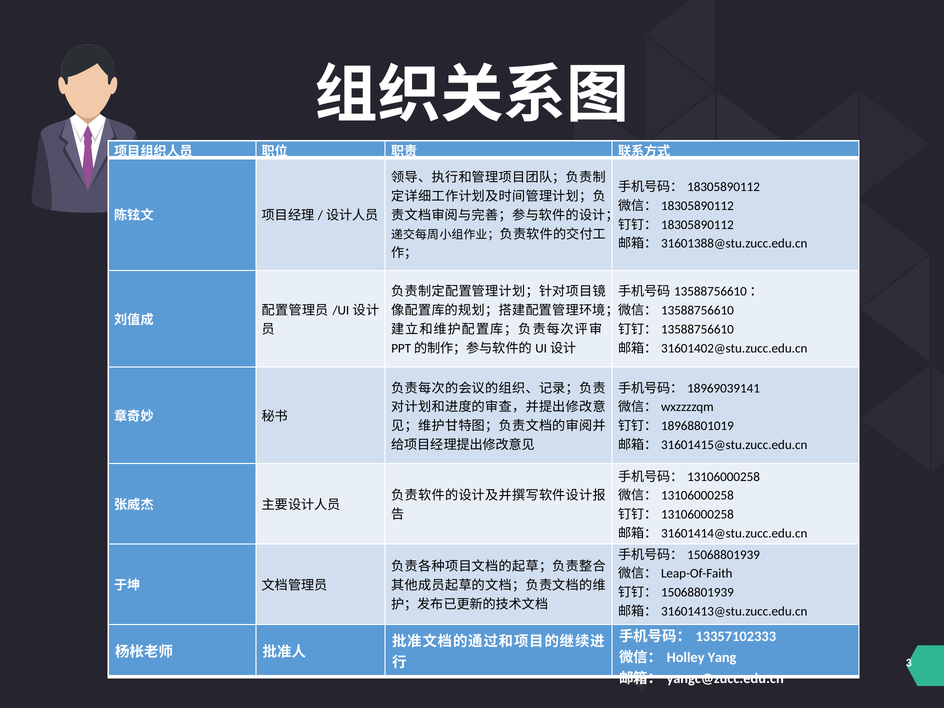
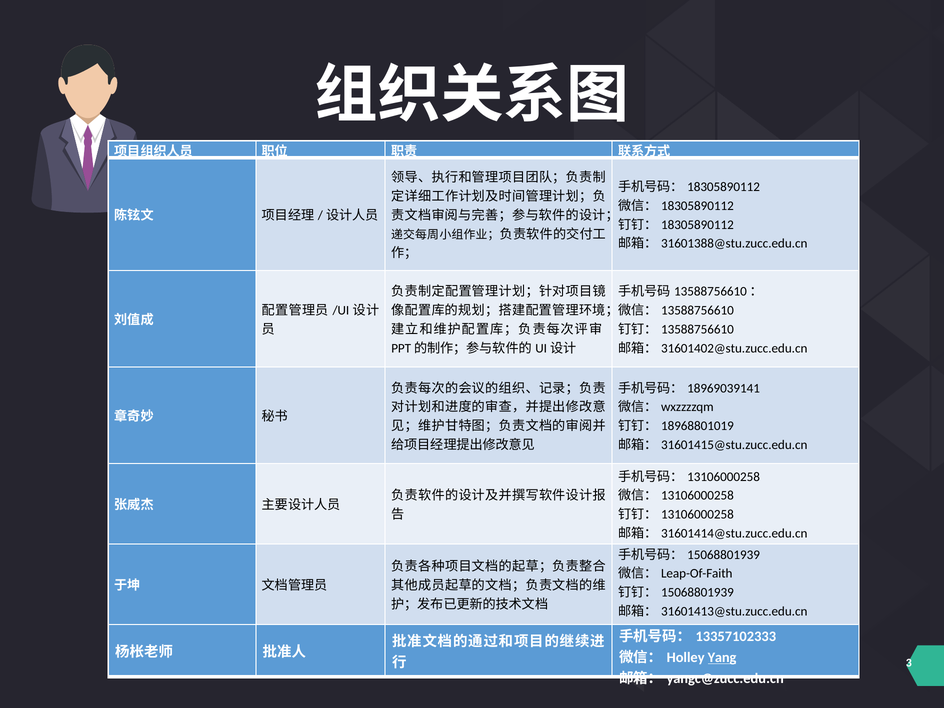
Yang underline: none -> present
